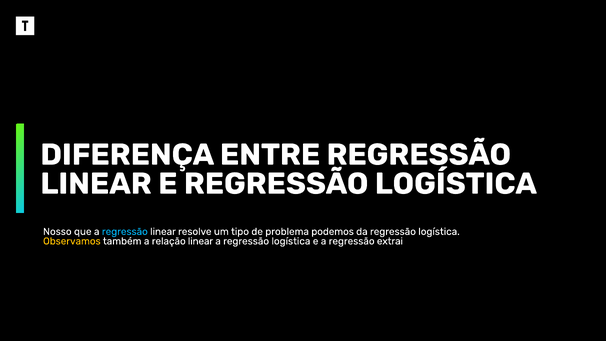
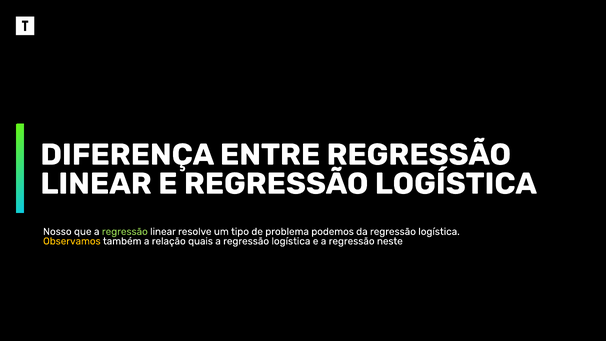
regressão at (125, 232) colour: light blue -> light green
relação linear: linear -> quais
extrai: extrai -> neste
